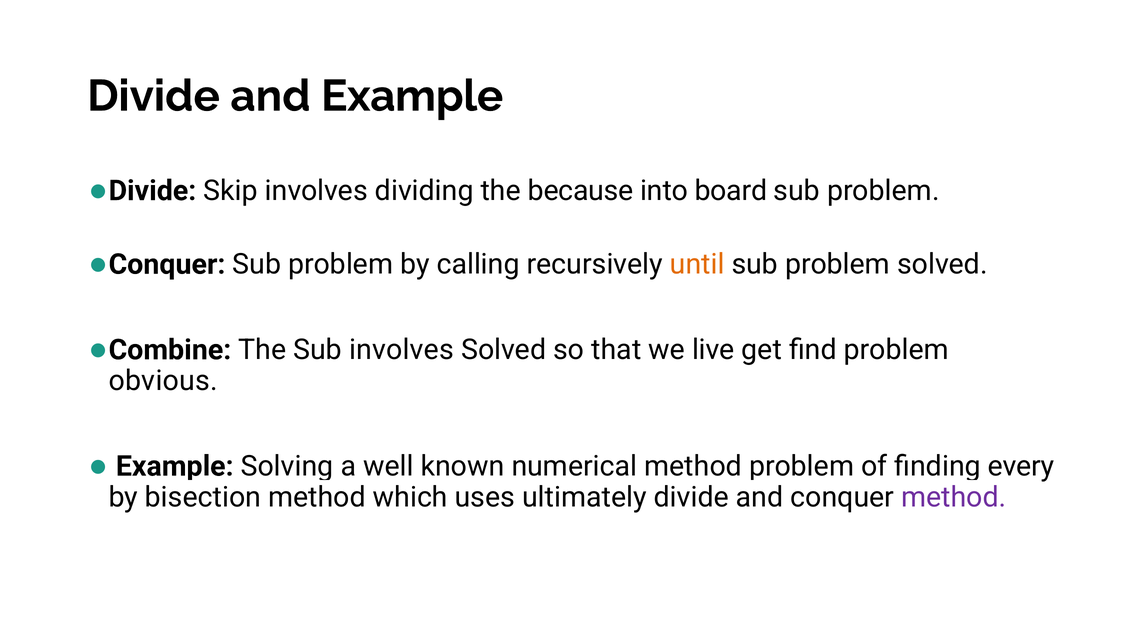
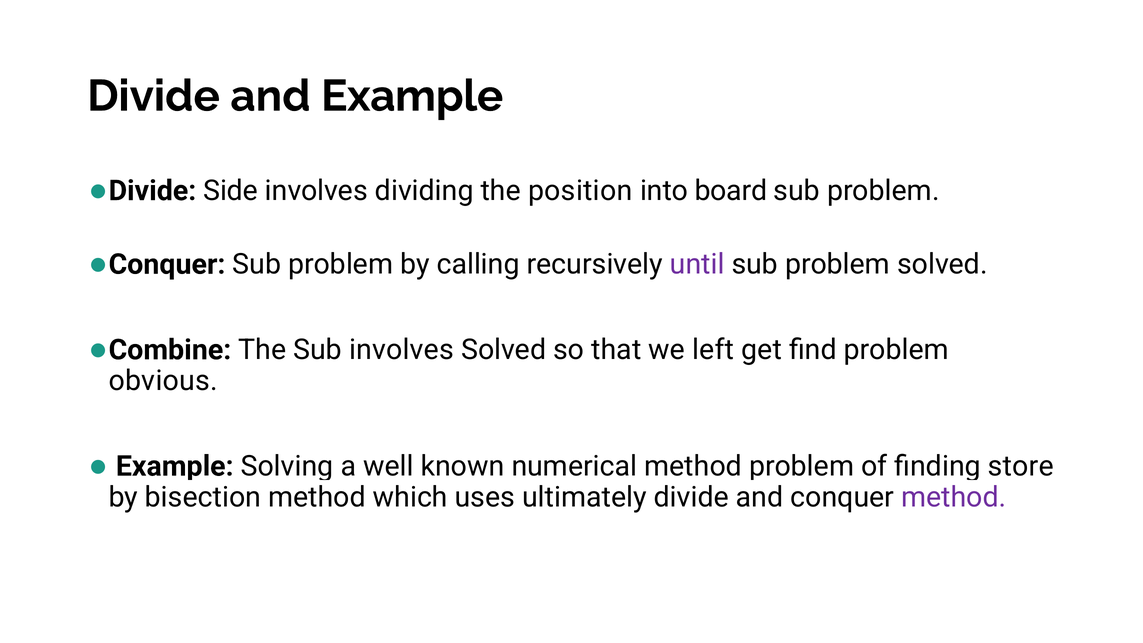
Skip: Skip -> Side
because: because -> position
until colour: orange -> purple
live: live -> left
every: every -> store
